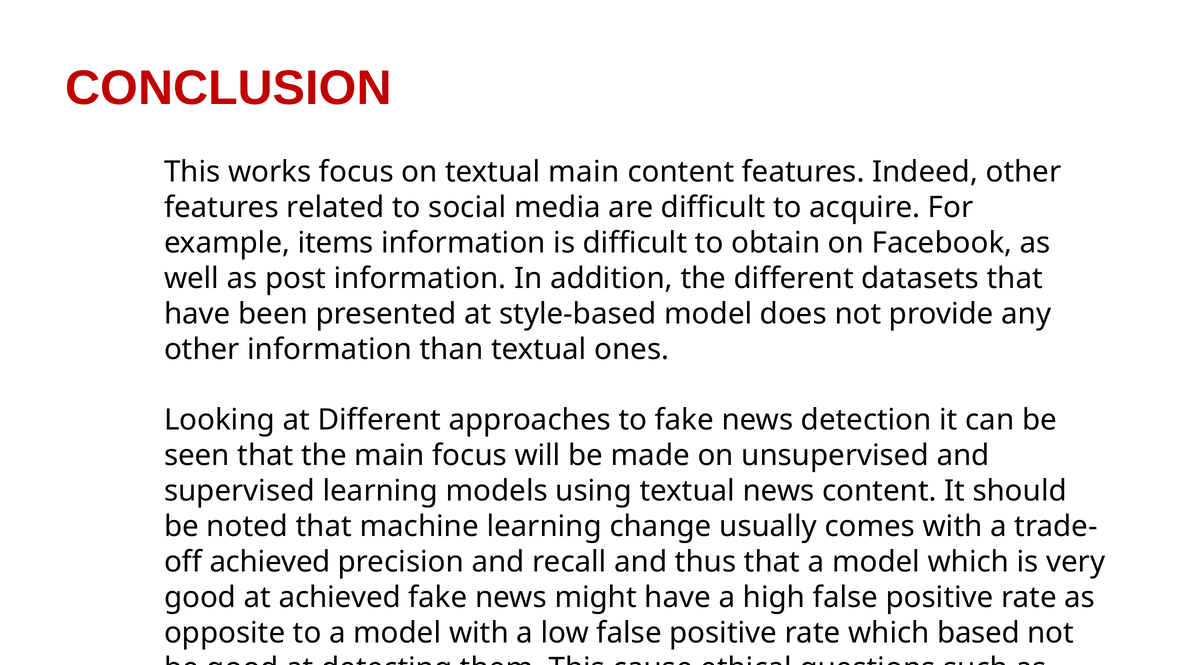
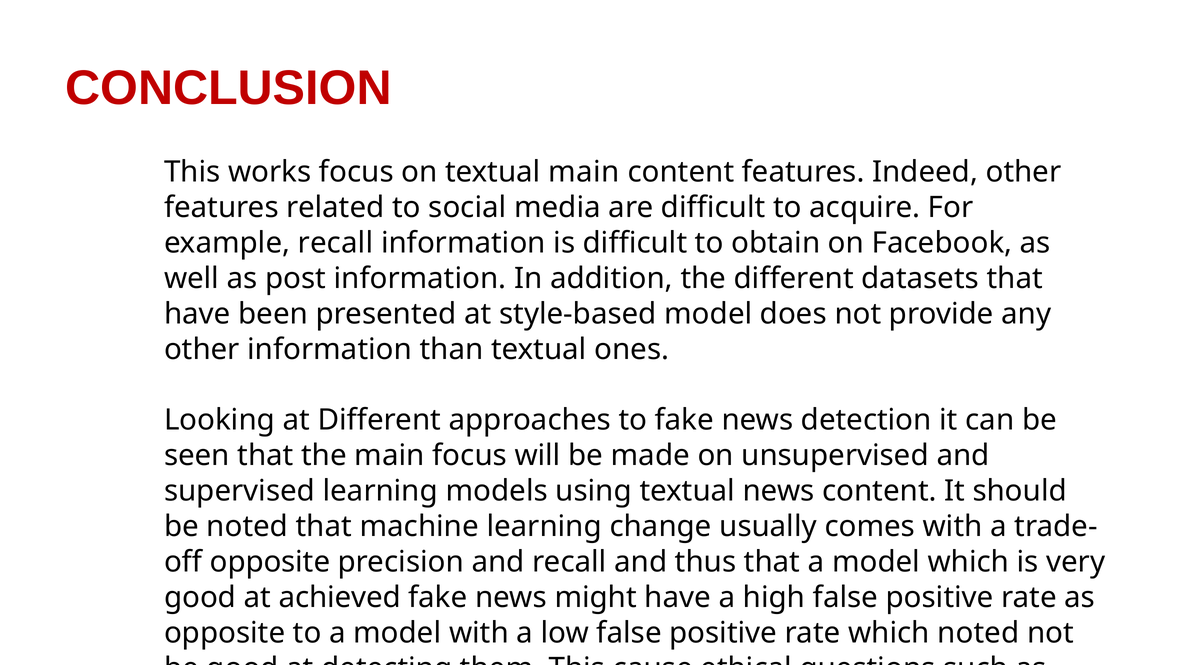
example items: items -> recall
achieved at (270, 562): achieved -> opposite
which based: based -> noted
